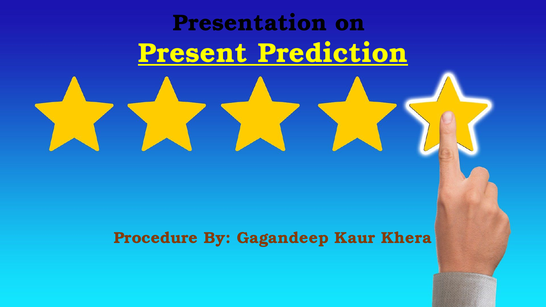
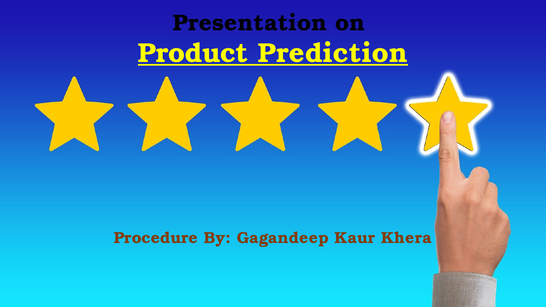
Present: Present -> Product
